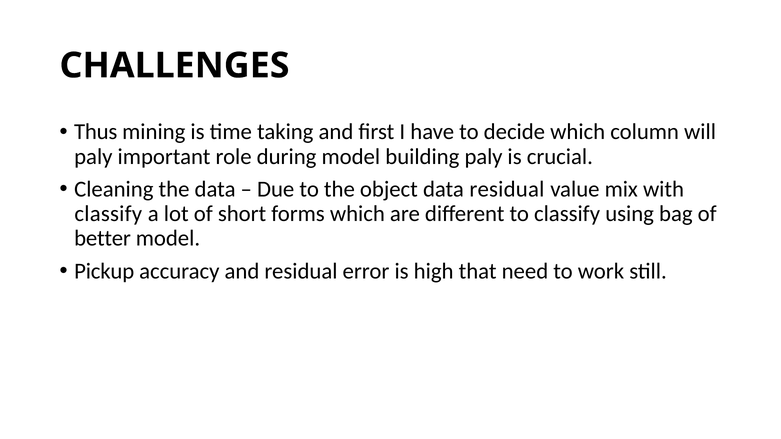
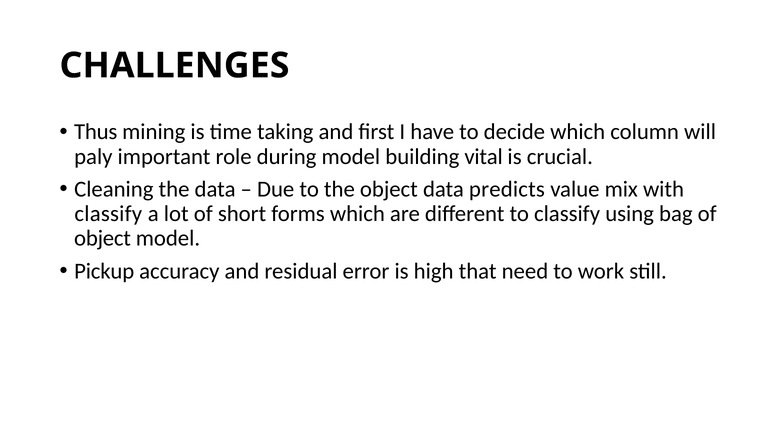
building paly: paly -> vital
data residual: residual -> predicts
better at (103, 239): better -> object
